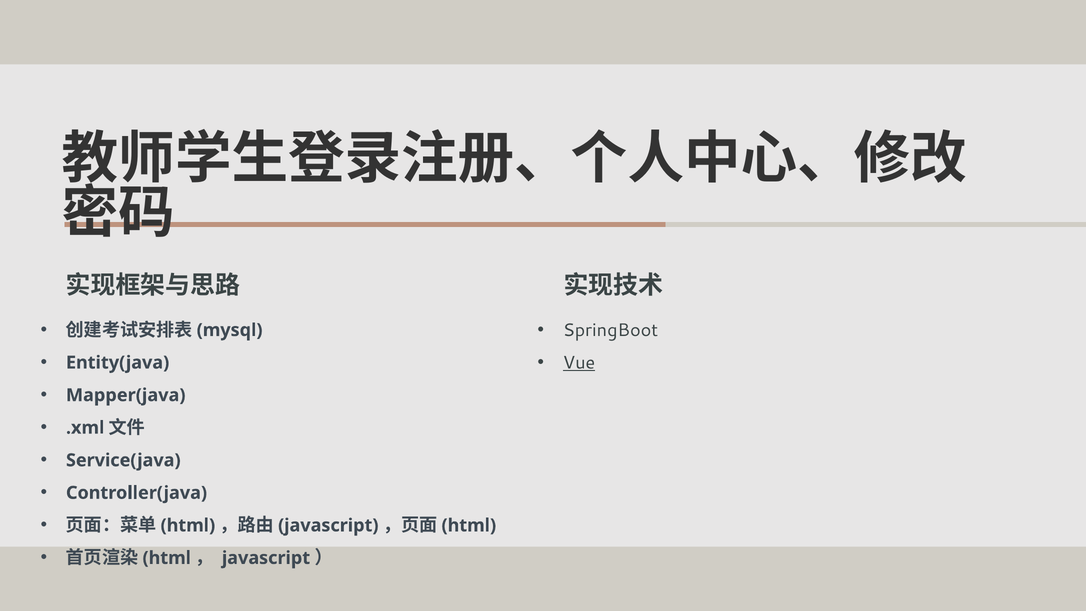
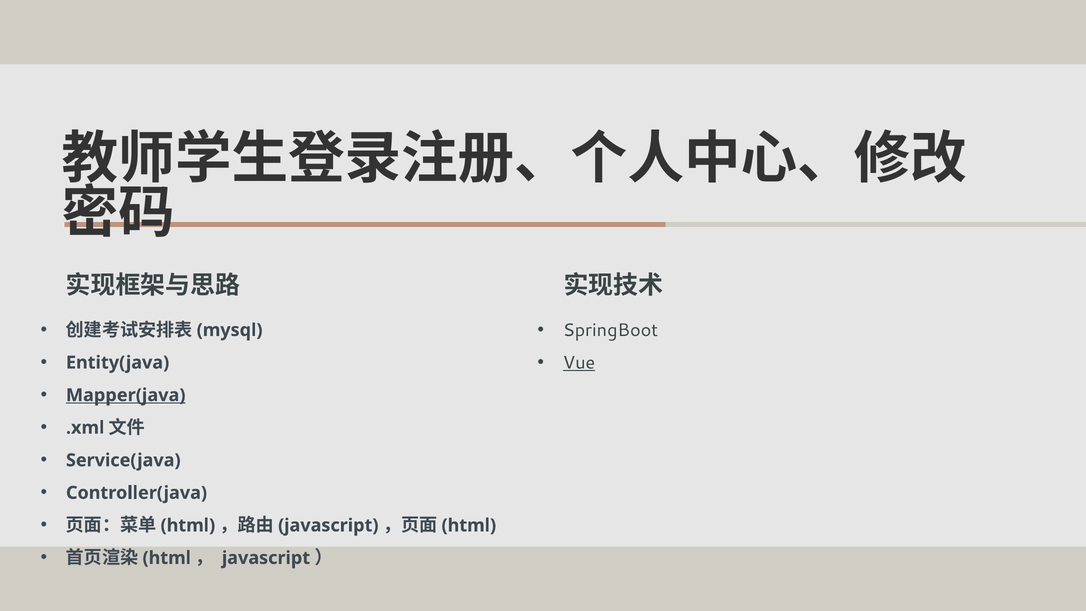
Mapper(java underline: none -> present
